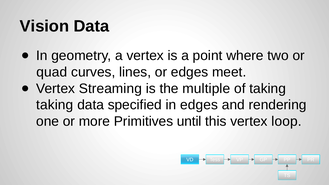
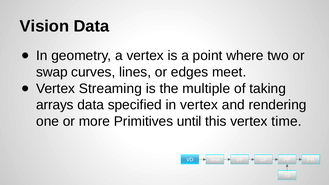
quad: quad -> swap
taking at (55, 105): taking -> arrays
in edges: edges -> vertex
loop: loop -> time
